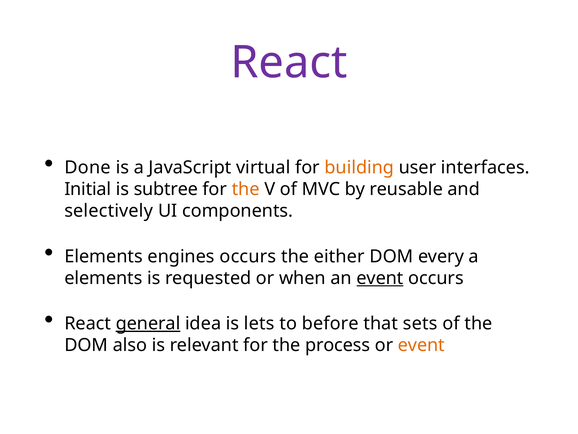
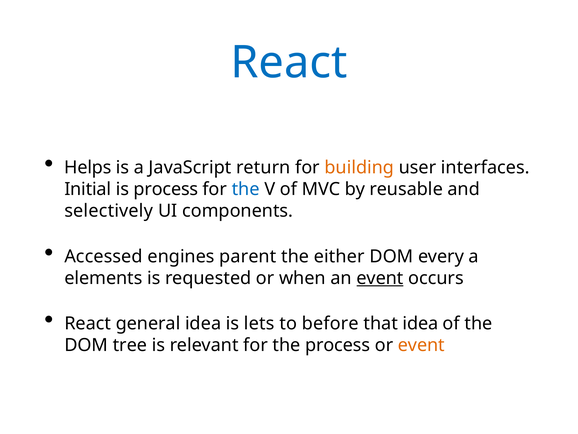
React at (289, 62) colour: purple -> blue
Done: Done -> Helps
virtual: virtual -> return
is subtree: subtree -> process
the at (246, 189) colour: orange -> blue
Elements at (104, 256): Elements -> Accessed
engines occurs: occurs -> parent
general underline: present -> none
that sets: sets -> idea
also: also -> tree
